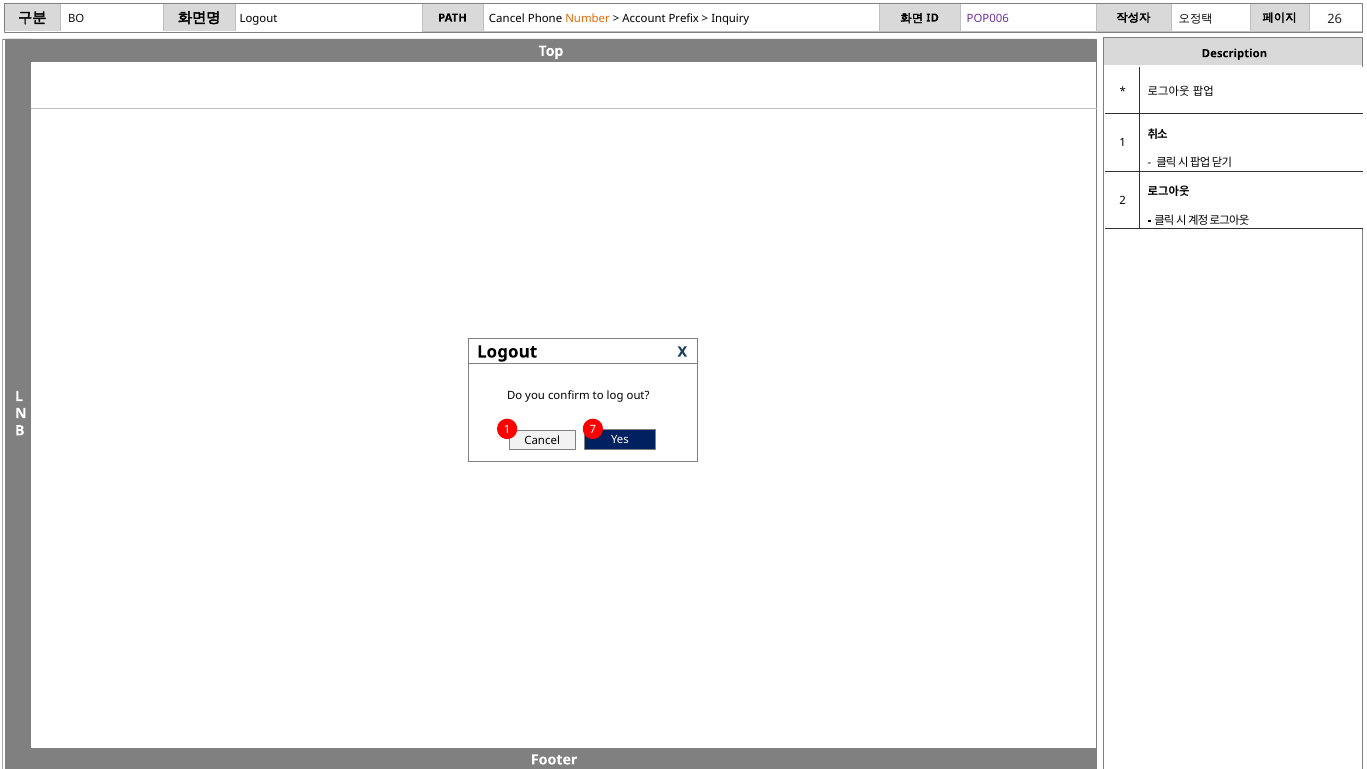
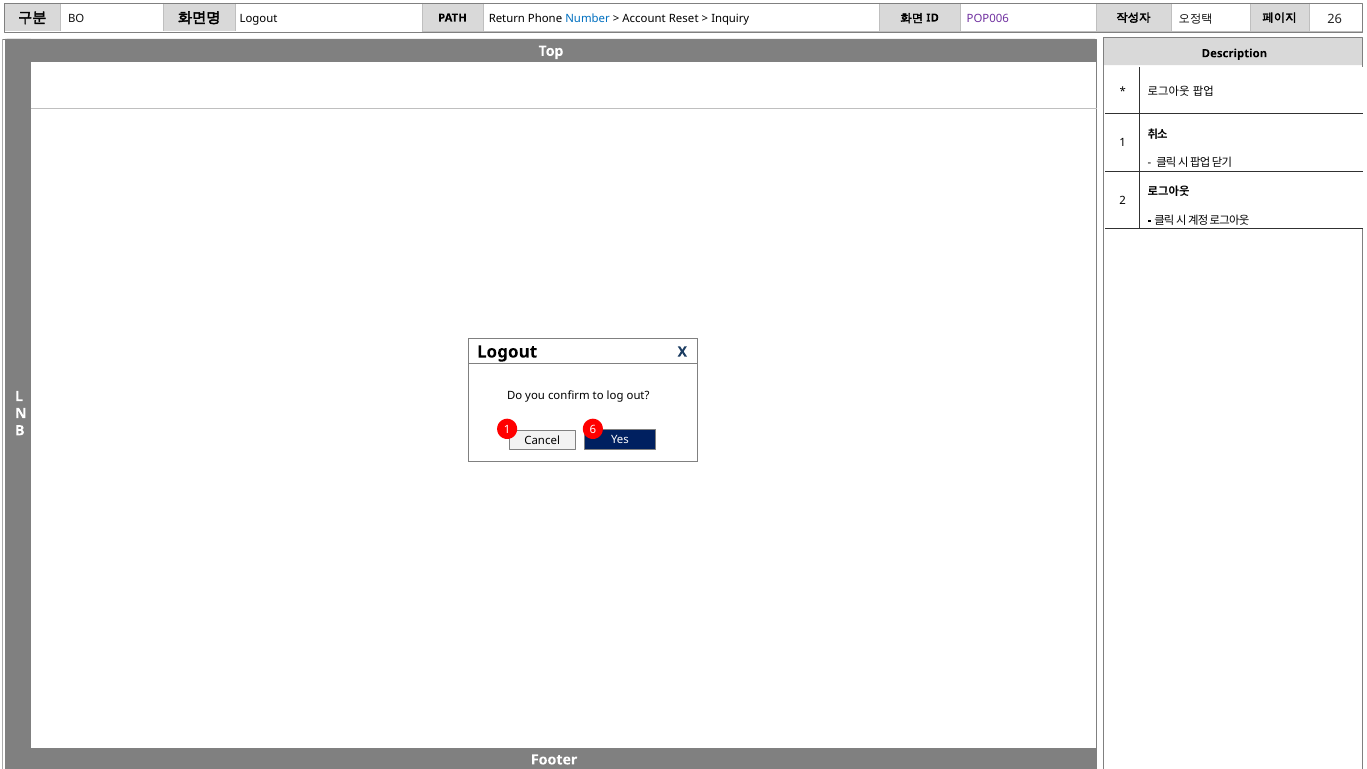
Cancel at (507, 19): Cancel -> Return
Number colour: orange -> blue
Prefix: Prefix -> Reset
7: 7 -> 6
